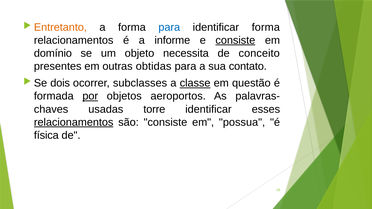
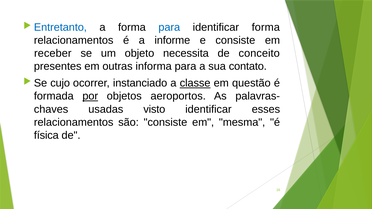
Entretanto colour: orange -> blue
consiste at (235, 40) underline: present -> none
domínio: domínio -> receber
obtidas: obtidas -> informa
dois: dois -> cujo
subclasses: subclasses -> instanciado
torre: torre -> visto
relacionamentos at (74, 122) underline: present -> none
possua: possua -> mesma
